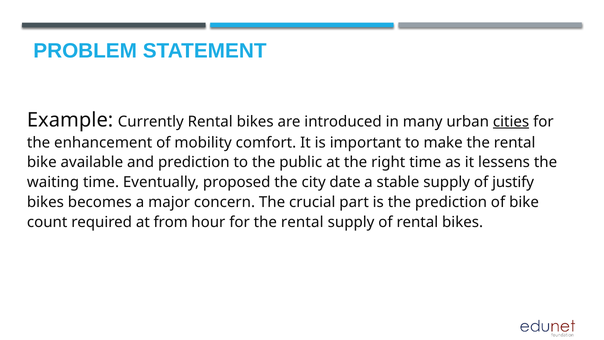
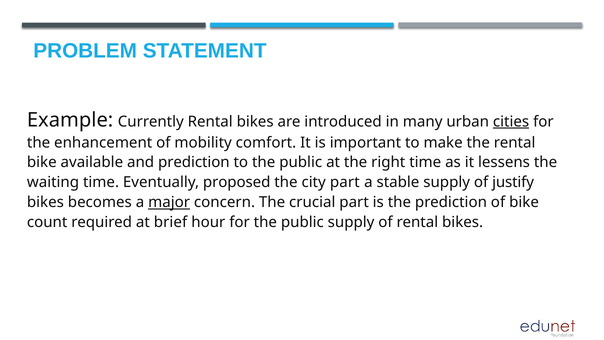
city date: date -> part
major underline: none -> present
from: from -> brief
for the rental: rental -> public
